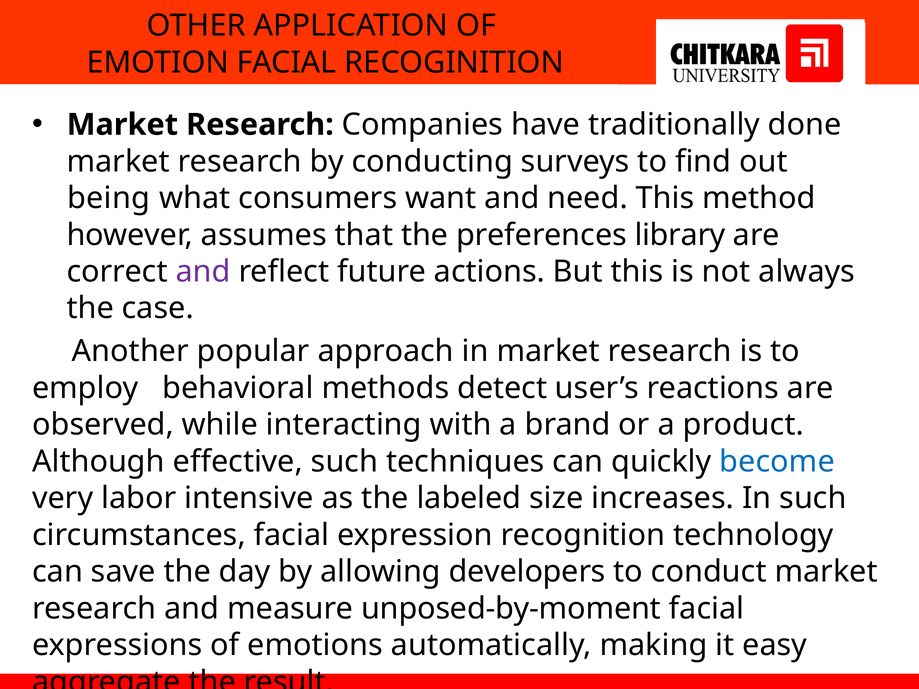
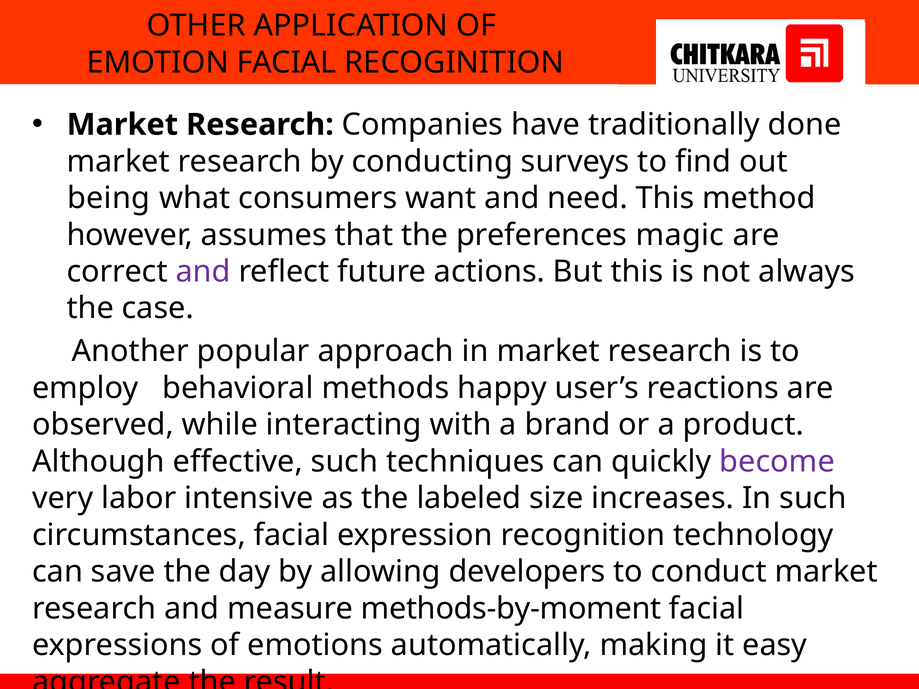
library: library -> magic
detect: detect -> happy
become colour: blue -> purple
unposed-by-moment: unposed-by-moment -> methods-by-moment
